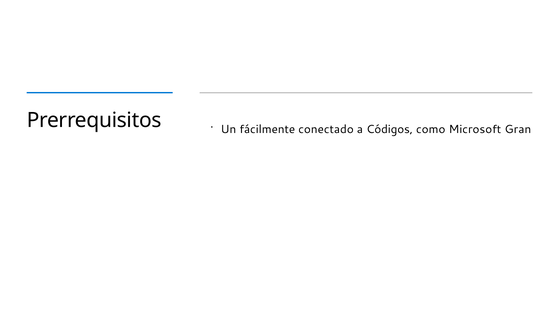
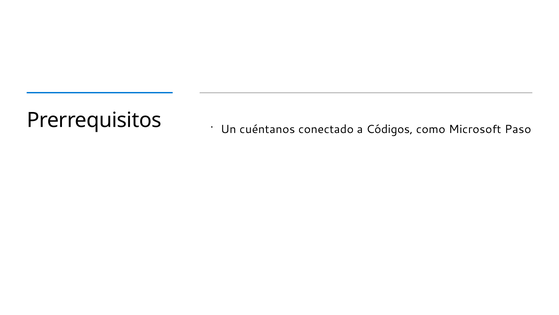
fácilmente: fácilmente -> cuéntanos
Gran: Gran -> Paso
